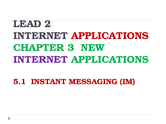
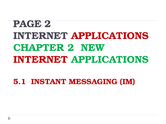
LEAD: LEAD -> PAGE
CHAPTER 3: 3 -> 2
INTERNET at (41, 60) colour: purple -> red
